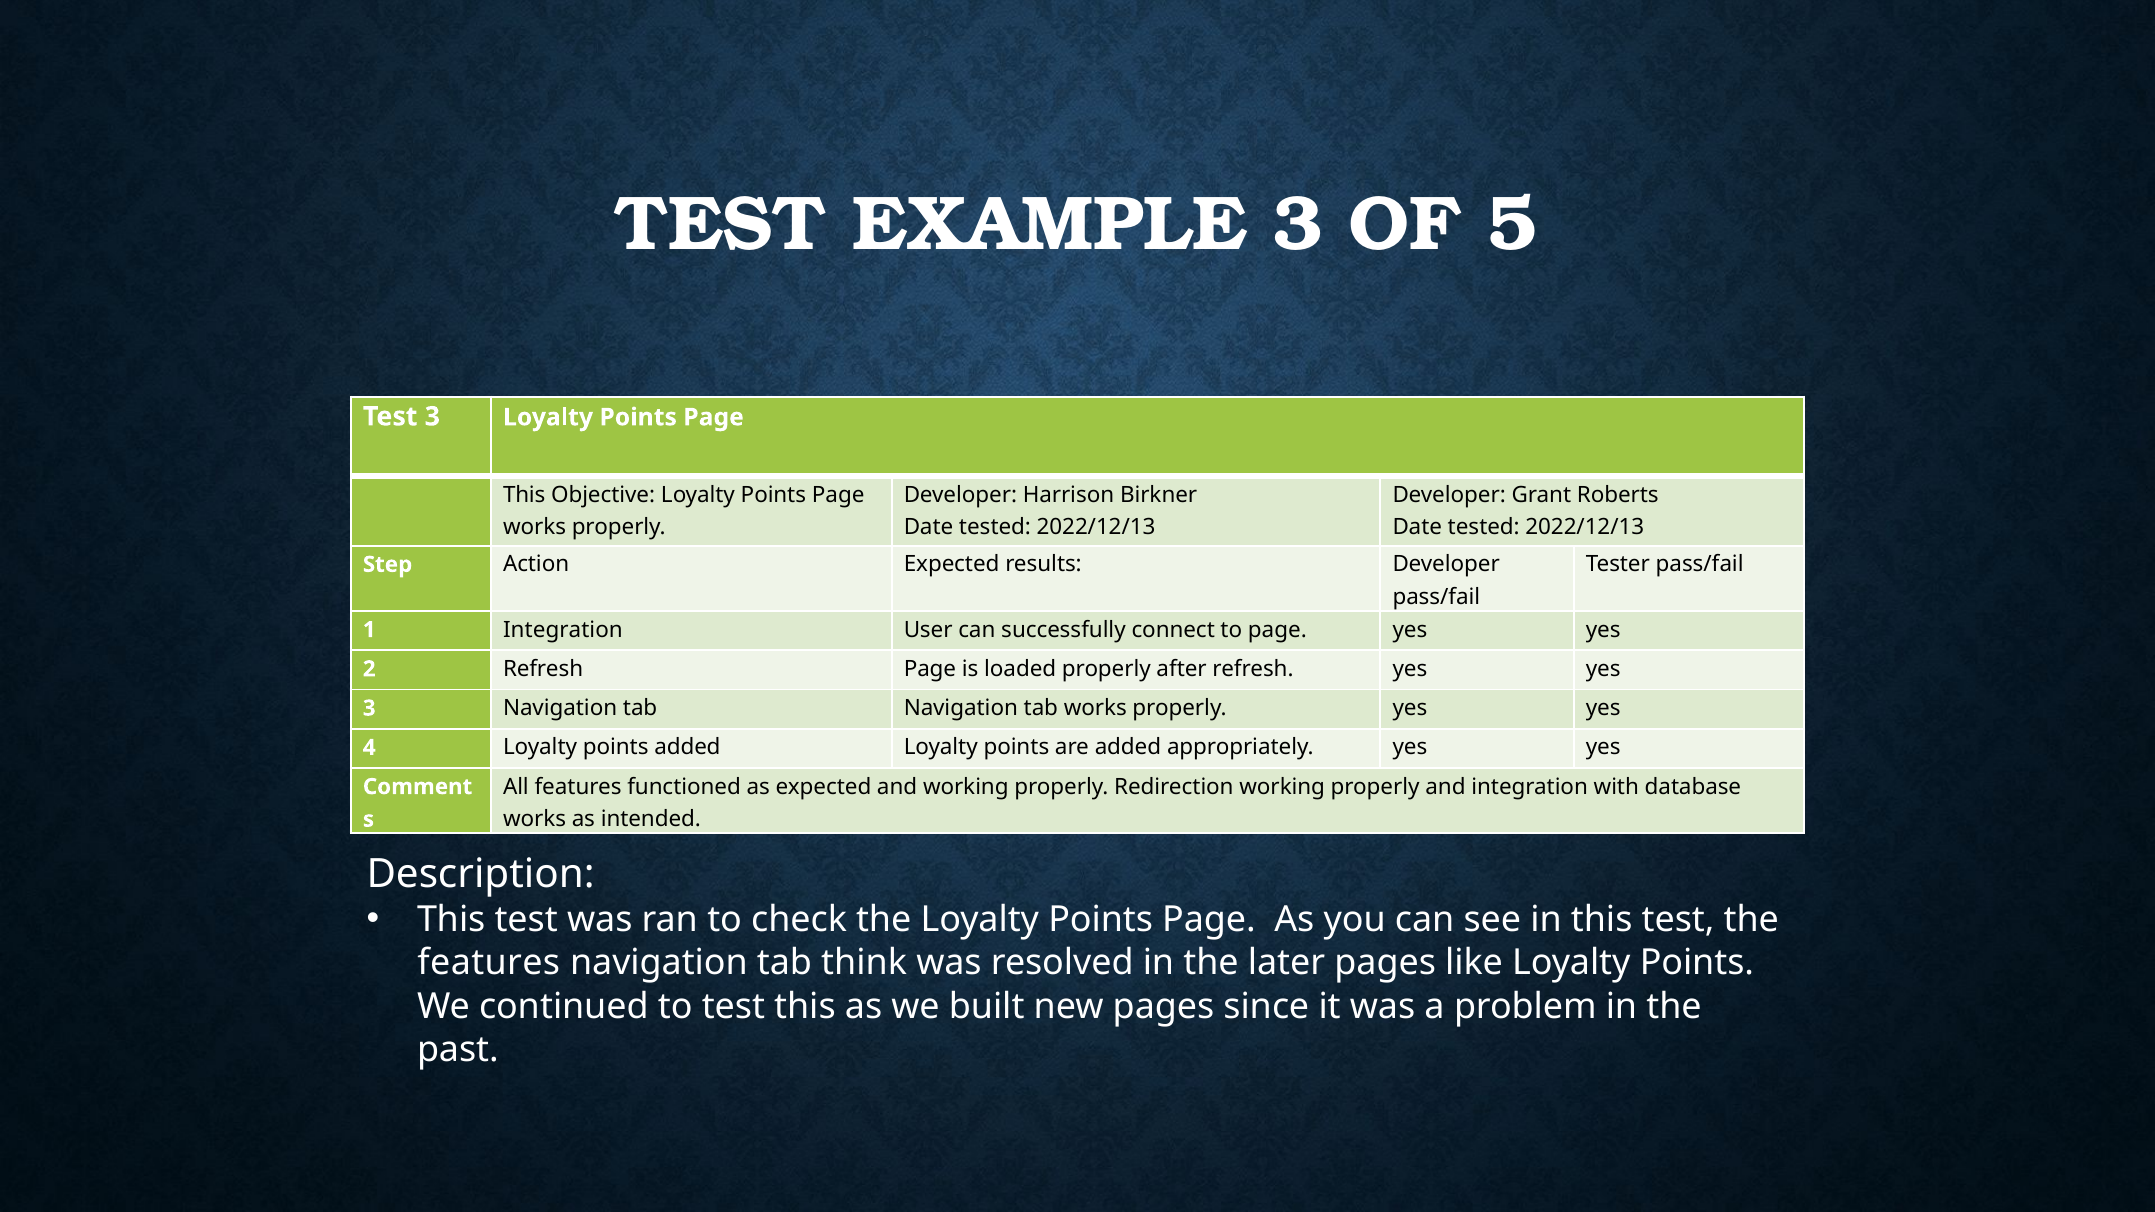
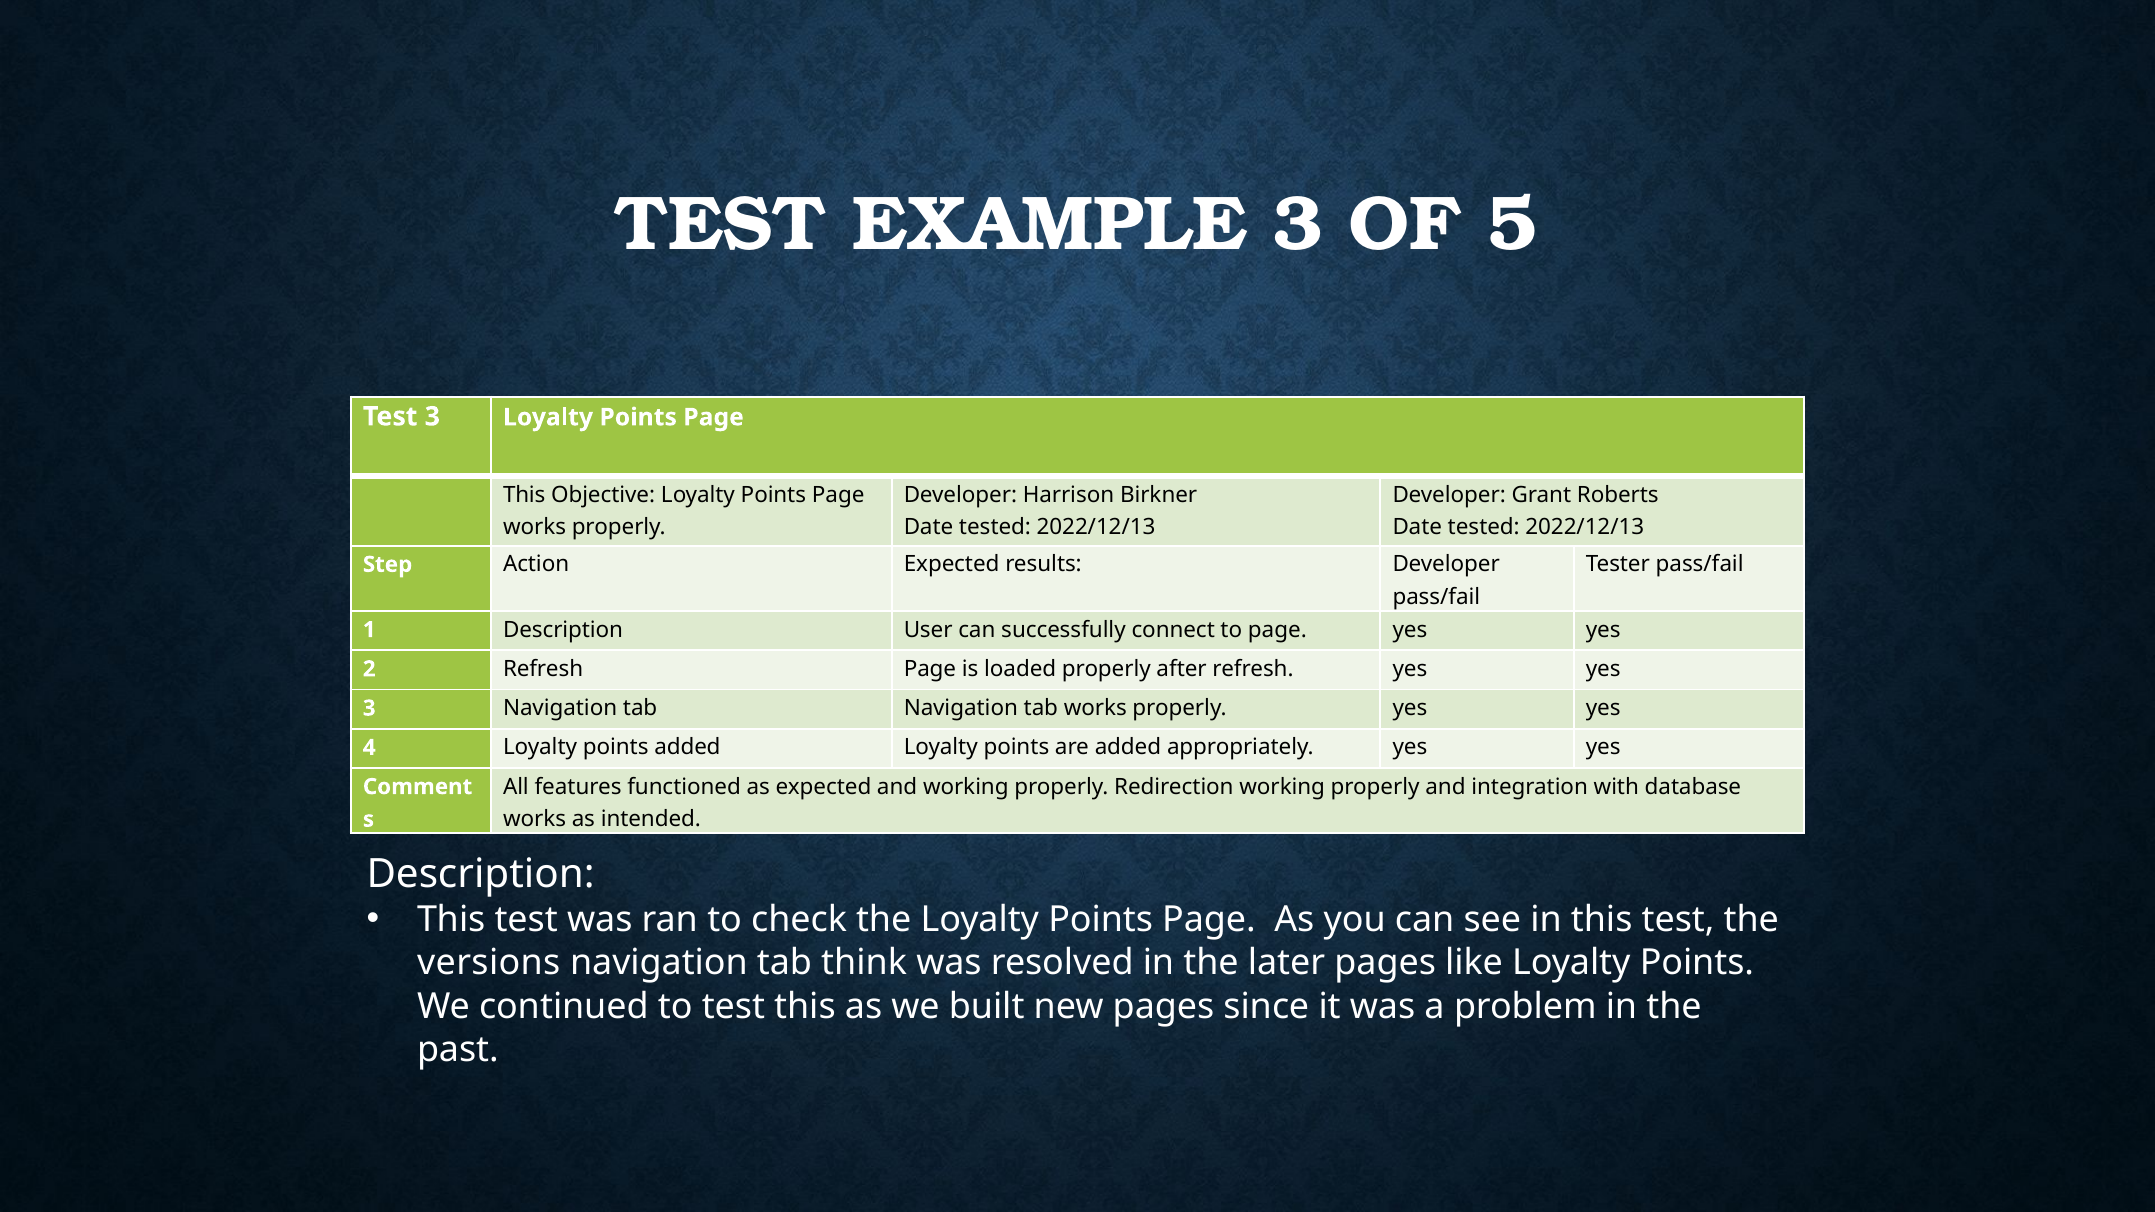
1 Integration: Integration -> Description
features at (489, 963): features -> versions
